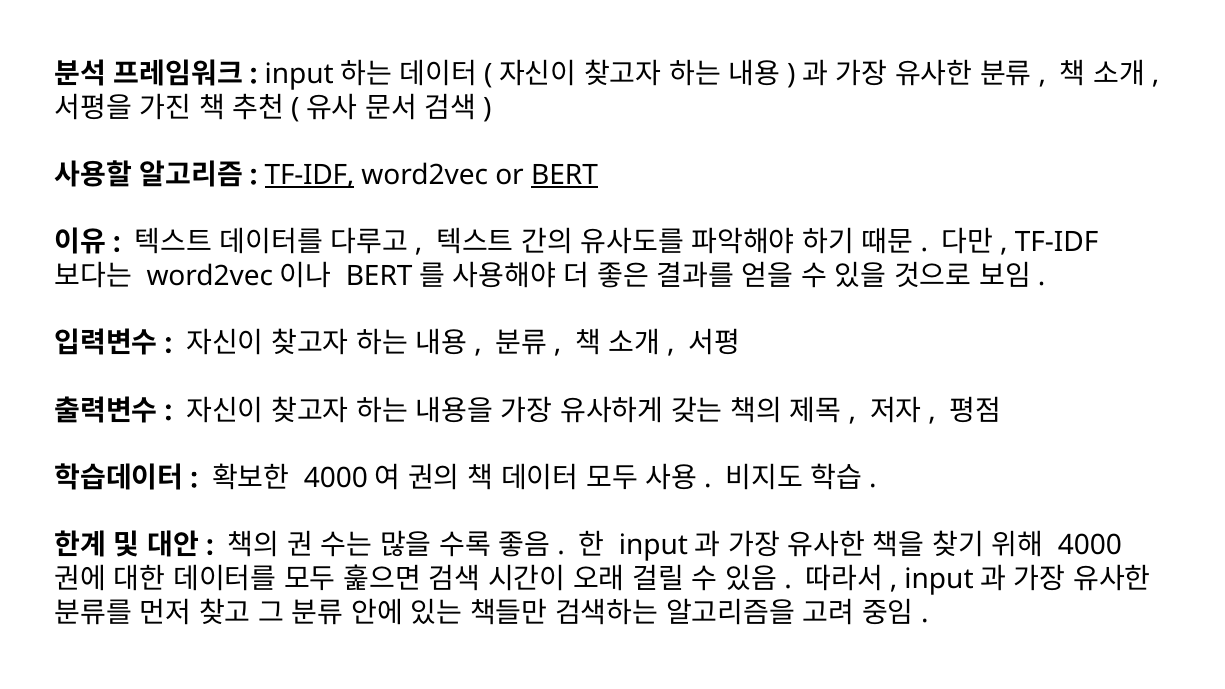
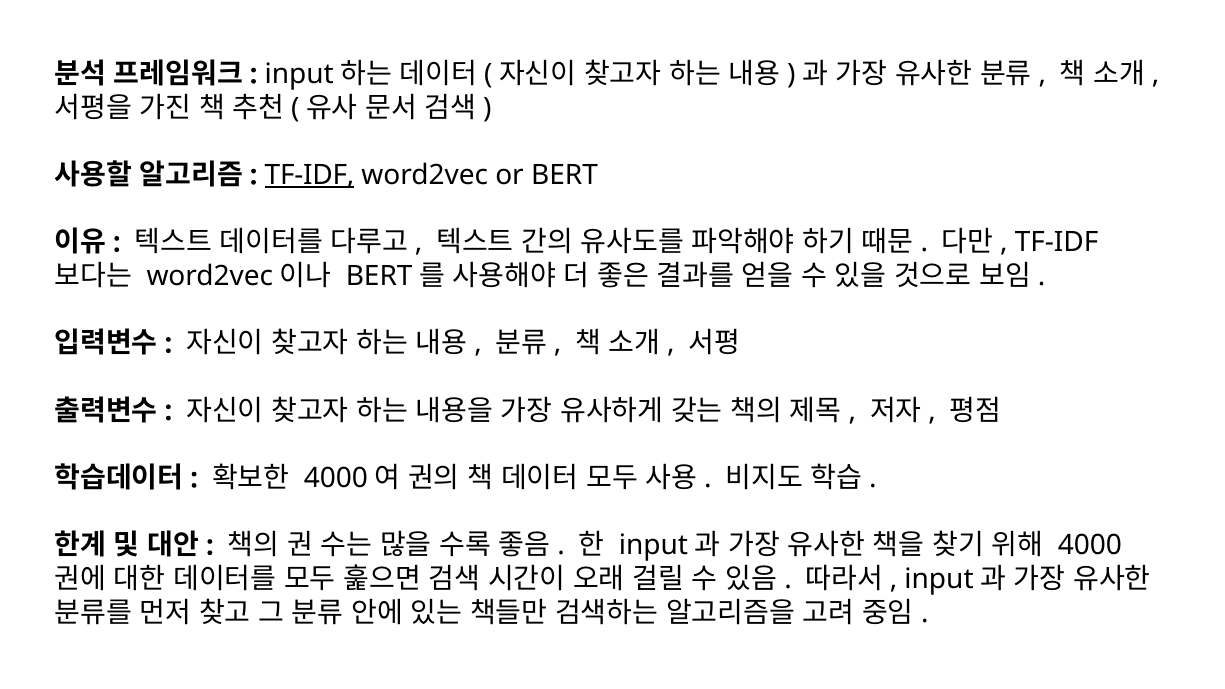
BERT at (565, 175) underline: present -> none
